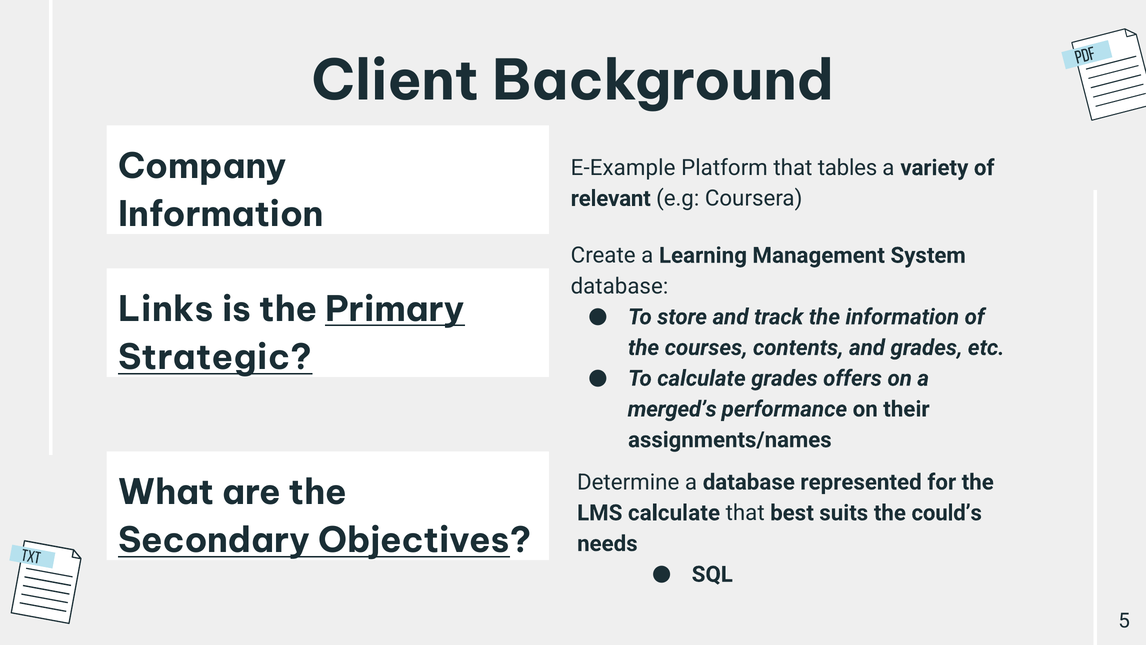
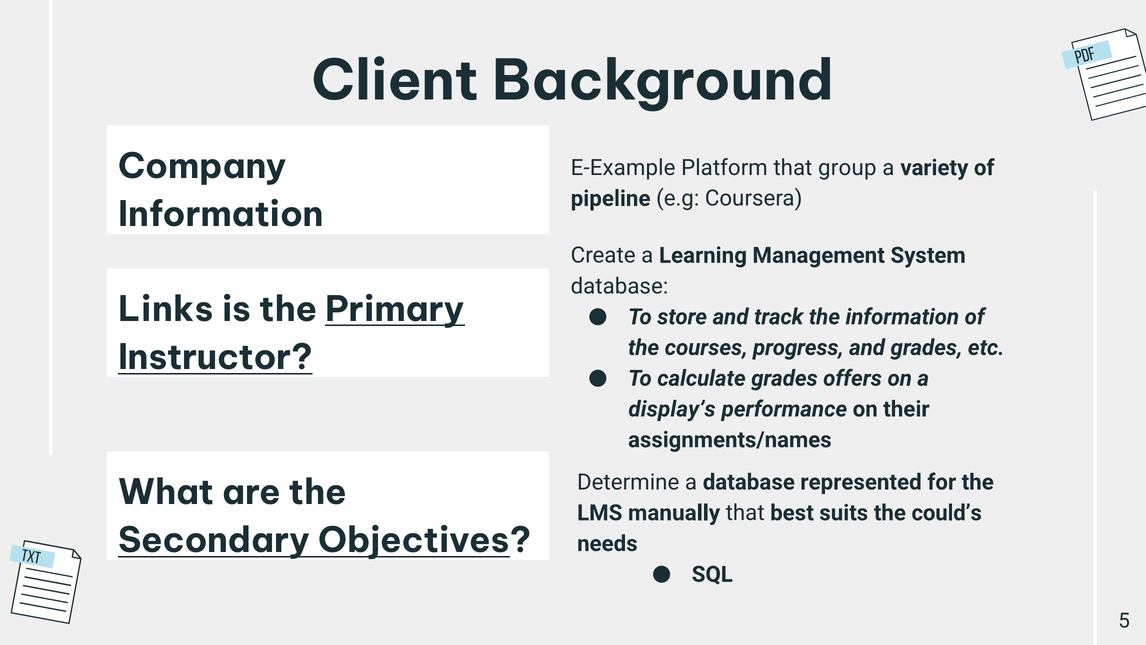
tables: tables -> group
relevant: relevant -> pipeline
contents: contents -> progress
Strategic: Strategic -> Instructor
merged’s: merged’s -> display’s
LMS calculate: calculate -> manually
